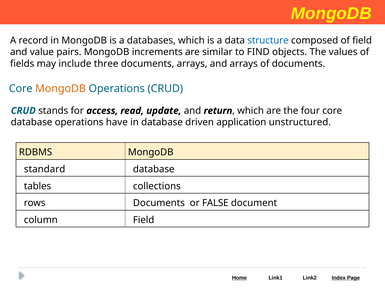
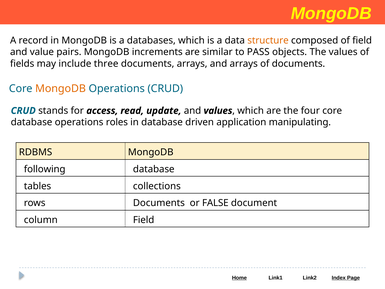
structure colour: blue -> orange
FIND: FIND -> PASS
and return: return -> values
have: have -> roles
unstructured: unstructured -> manipulating
standard: standard -> following
